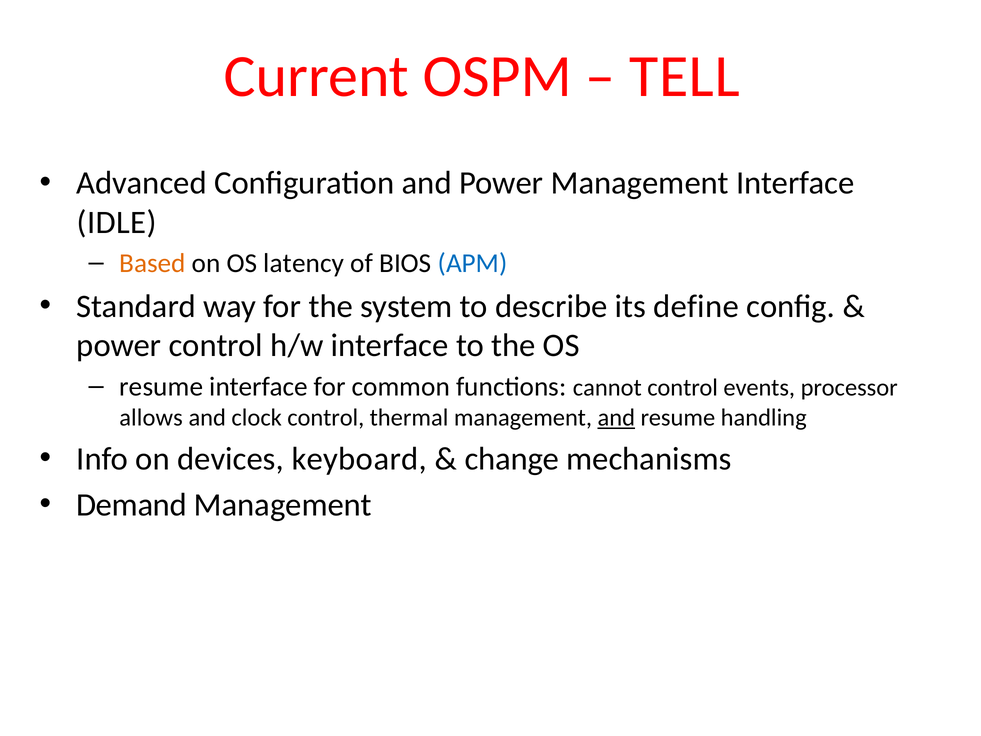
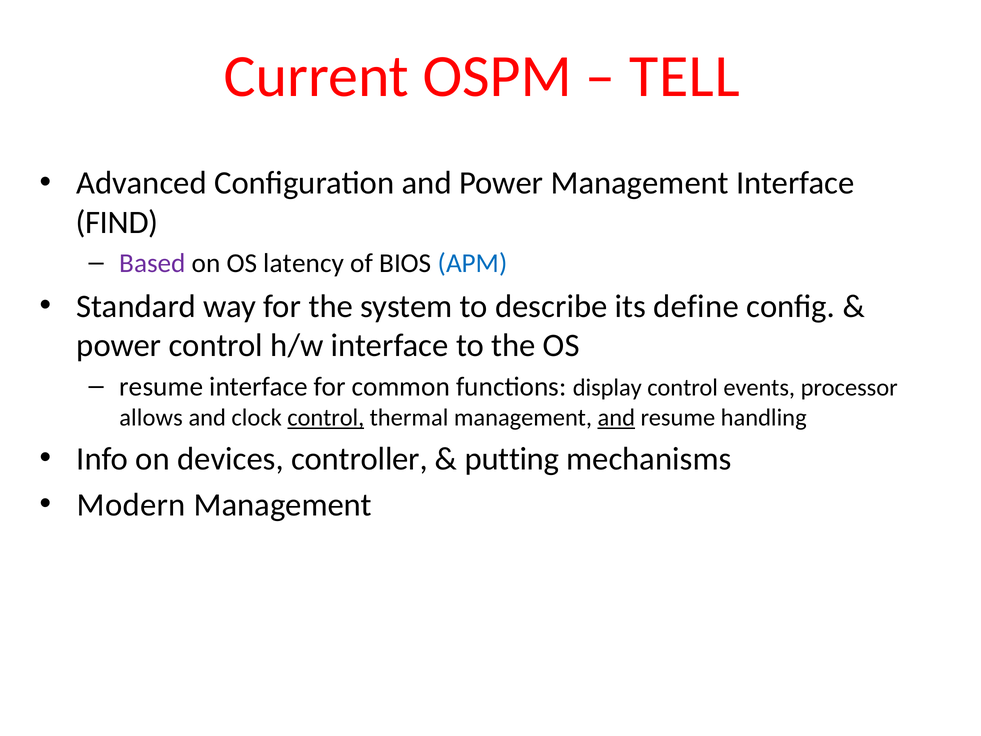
IDLE: IDLE -> FIND
Based colour: orange -> purple
cannot: cannot -> display
control at (326, 417) underline: none -> present
keyboard: keyboard -> controller
change: change -> putting
Demand: Demand -> Modern
